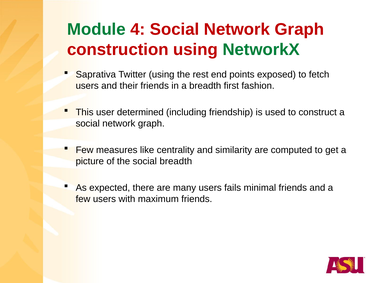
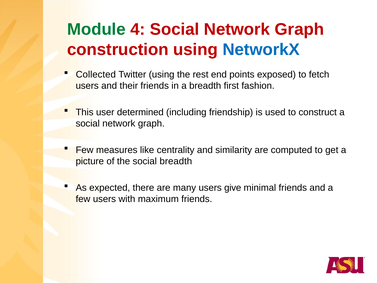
NetworkX colour: green -> blue
Saprativa: Saprativa -> Collected
fails: fails -> give
